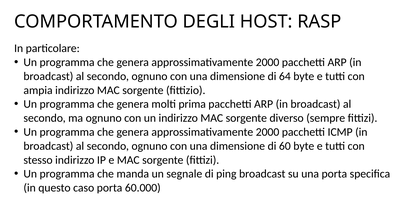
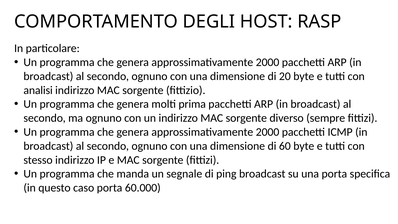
64: 64 -> 20
ampia: ampia -> analisi
